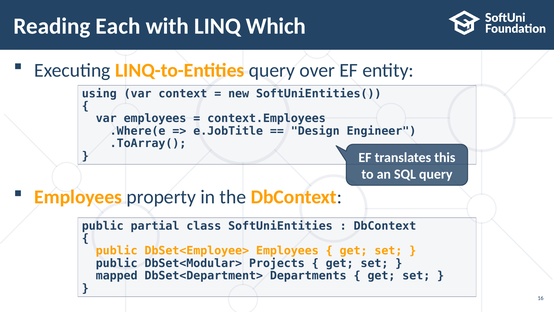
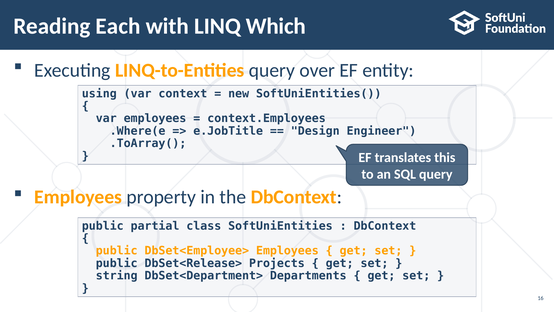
DbSet<Modular>: DbSet<Modular> -> DbSet<Release>
mapped: mapped -> string
